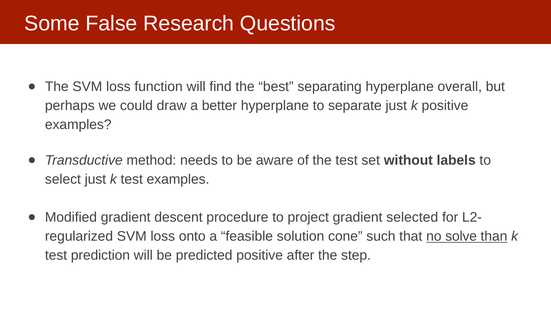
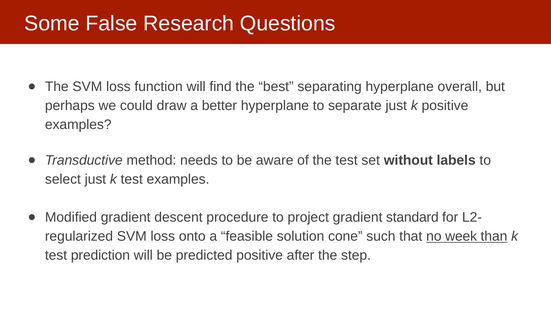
selected: selected -> standard
solve: solve -> week
